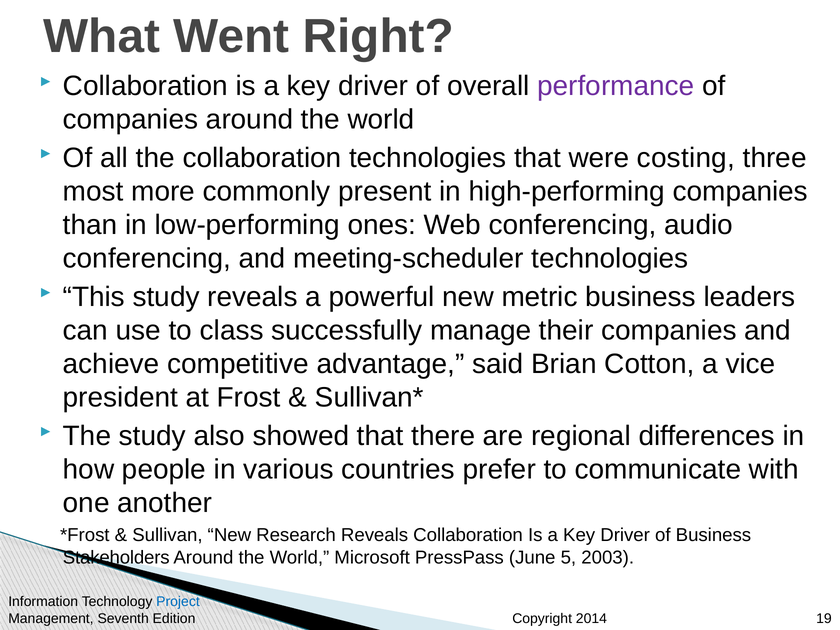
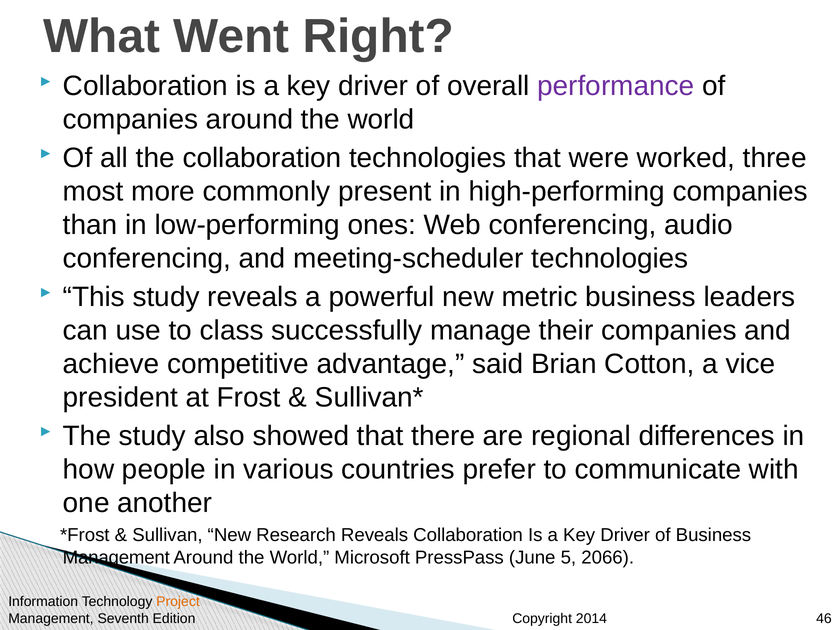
costing: costing -> worked
Stakeholders at (116, 558): Stakeholders -> Management
2003: 2003 -> 2066
Project colour: blue -> orange
19: 19 -> 46
